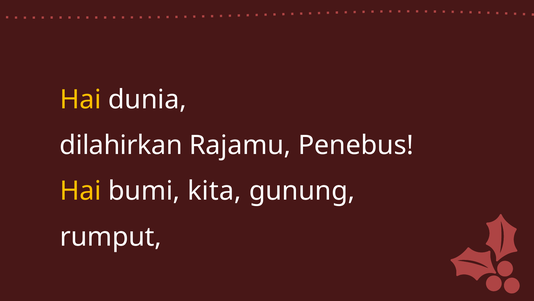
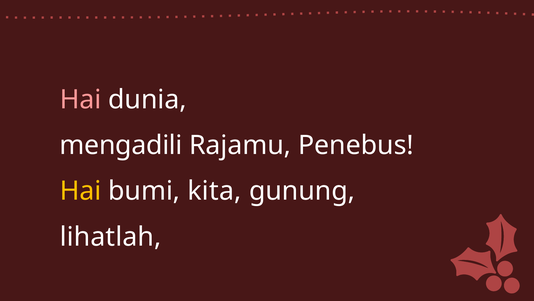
Hai at (80, 99) colour: yellow -> pink
dilahirkan: dilahirkan -> mengadili
rumput: rumput -> lihatlah
